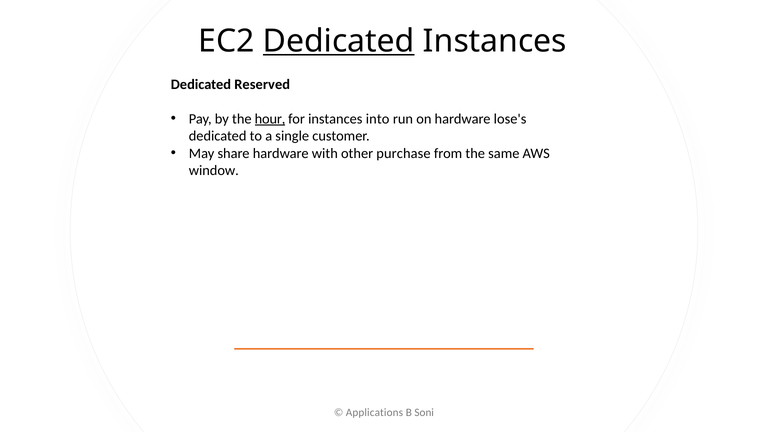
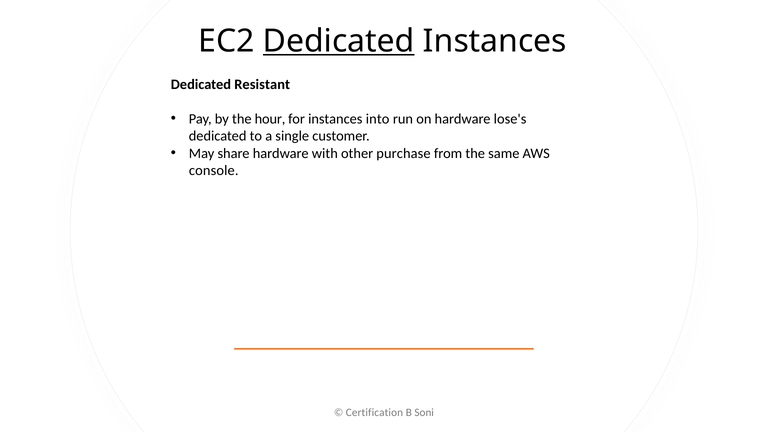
Reserved: Reserved -> Resistant
hour underline: present -> none
window: window -> console
Applications: Applications -> Certification
